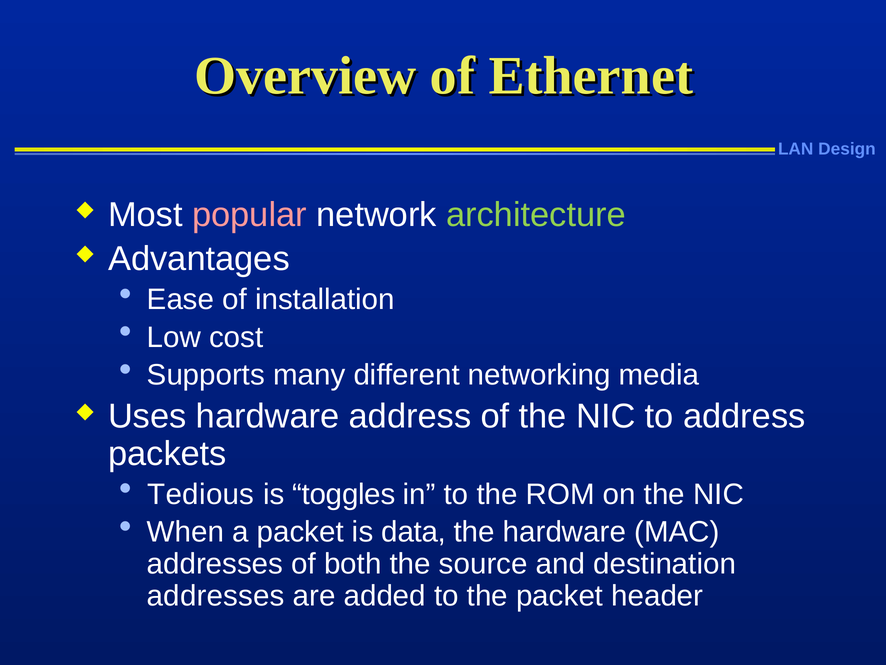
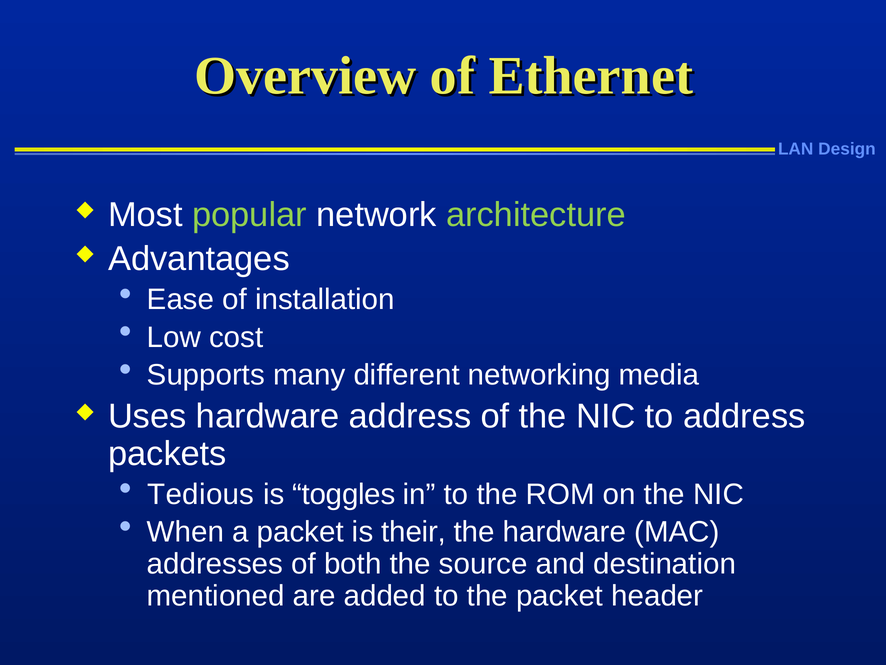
popular colour: pink -> light green
data: data -> their
addresses at (216, 595): addresses -> mentioned
